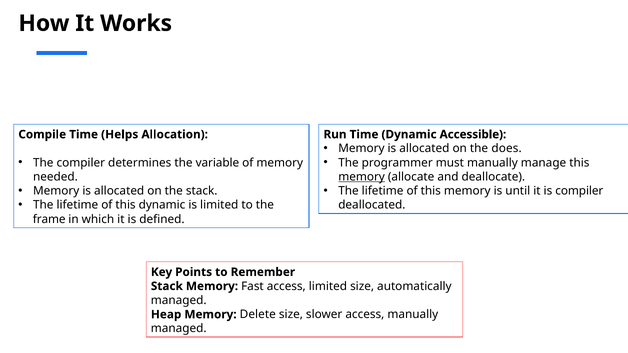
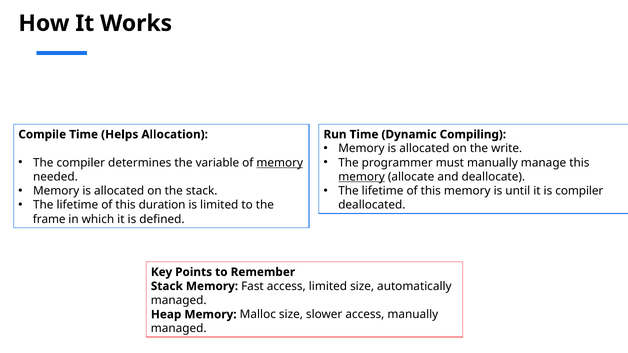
Accessible: Accessible -> Compiling
does: does -> write
memory at (280, 163) underline: none -> present
this dynamic: dynamic -> duration
Delete: Delete -> Malloc
